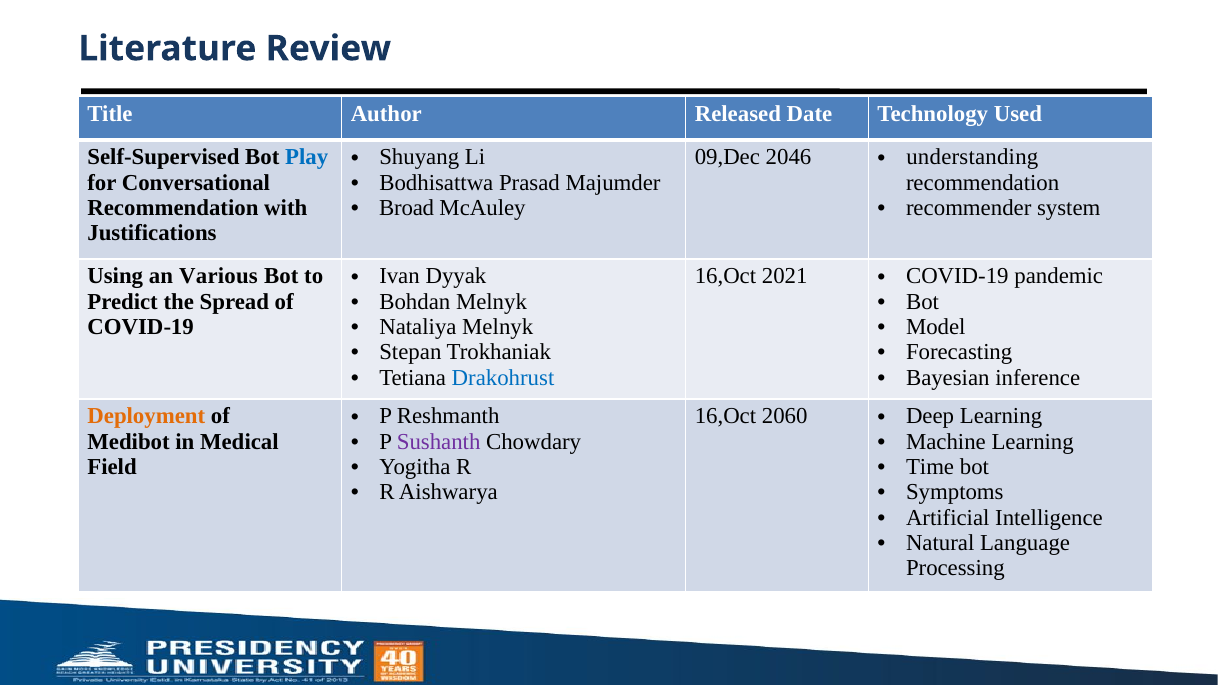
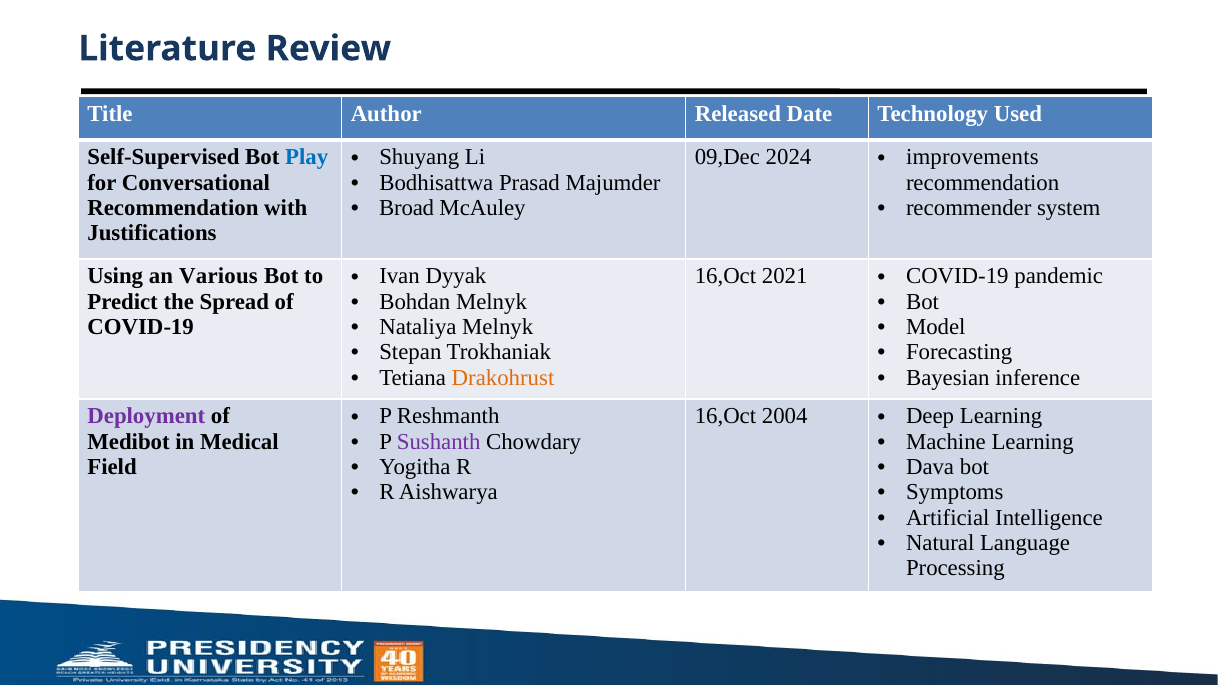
2046: 2046 -> 2024
understanding: understanding -> improvements
Drakohrust colour: blue -> orange
Deployment colour: orange -> purple
2060: 2060 -> 2004
Time: Time -> Dava
